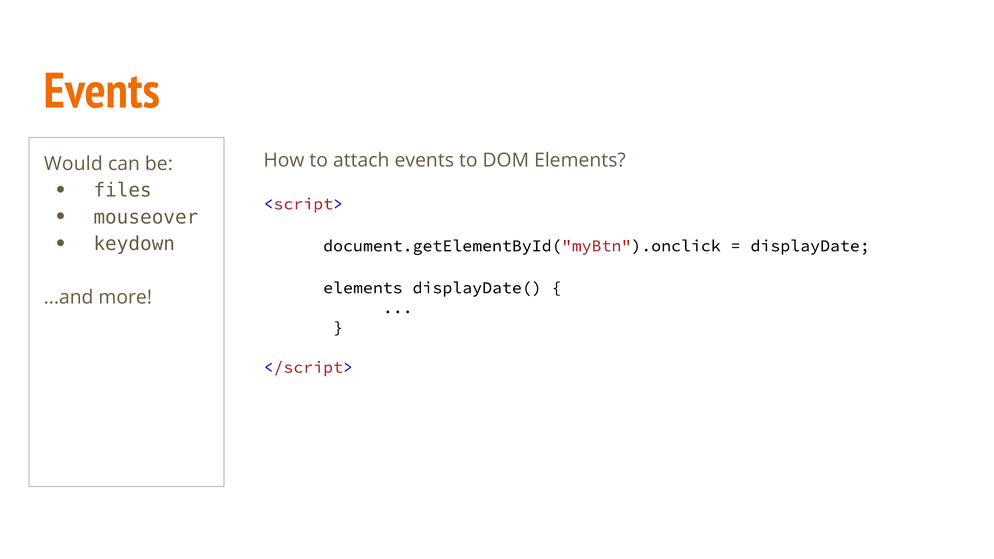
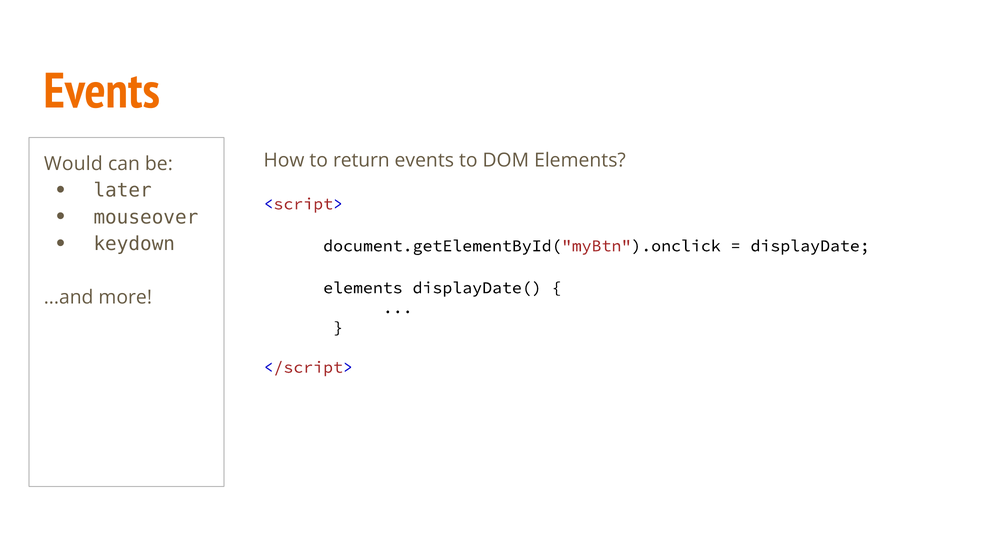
attach: attach -> return
files: files -> later
